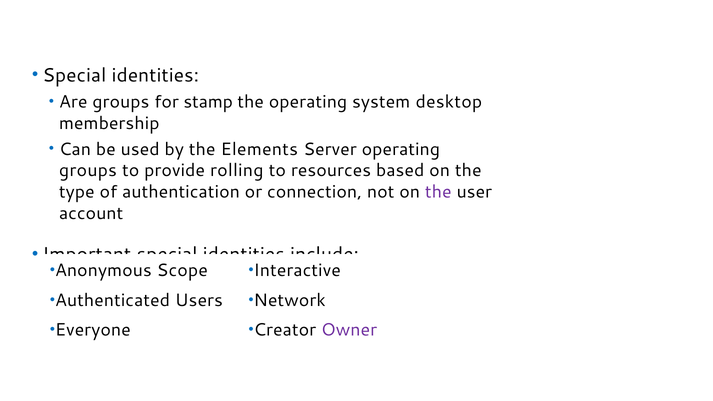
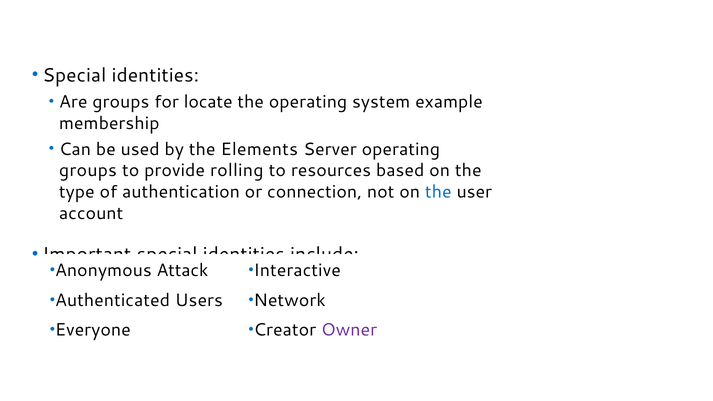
stamp: stamp -> locate
desktop: desktop -> example
the at (438, 192) colour: purple -> blue
Scope: Scope -> Attack
